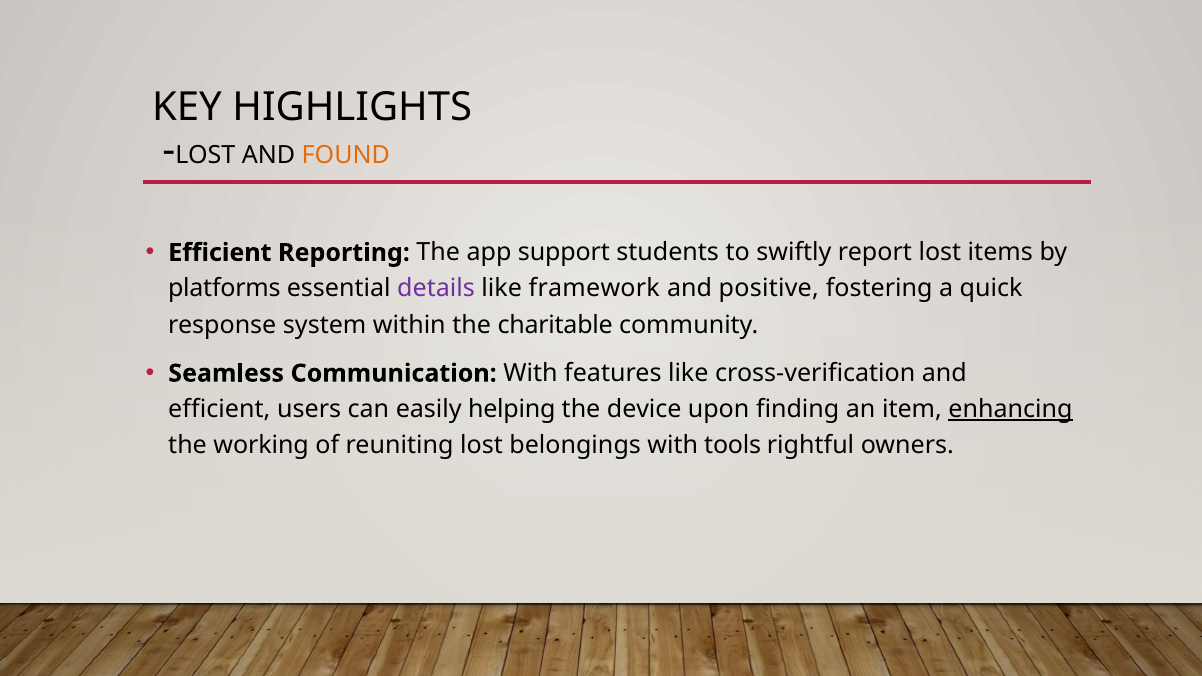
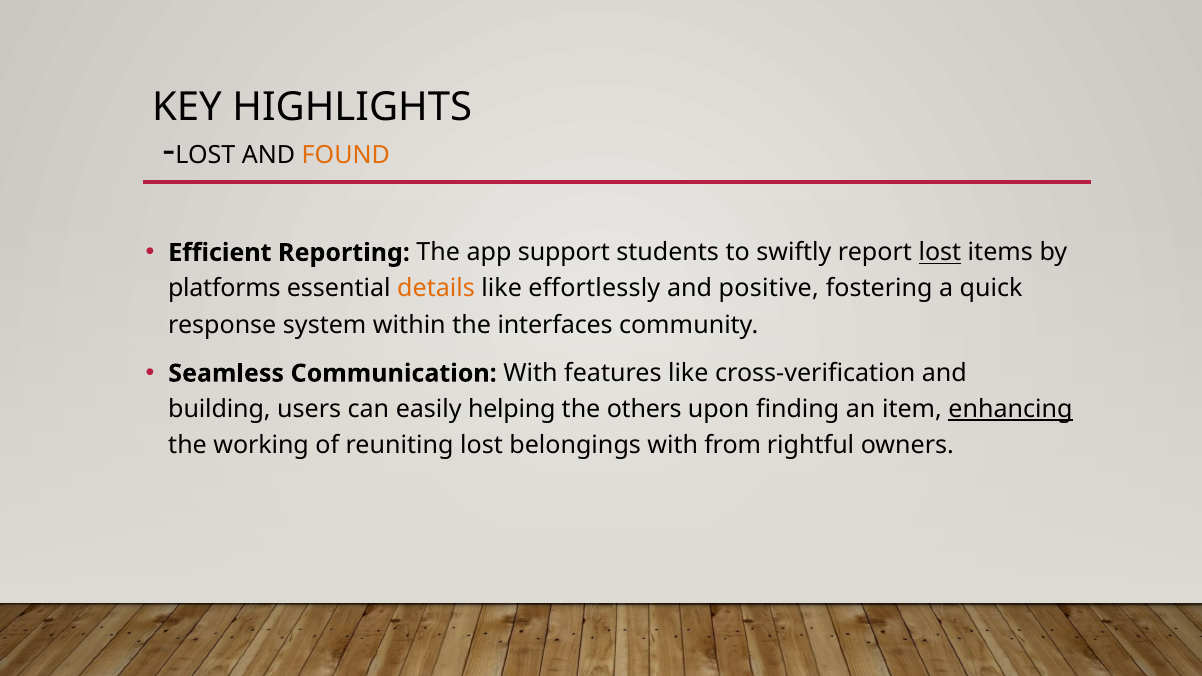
lost at (940, 253) underline: none -> present
details colour: purple -> orange
framework: framework -> effortlessly
charitable: charitable -> interfaces
efficient at (219, 409): efficient -> building
device: device -> others
tools: tools -> from
